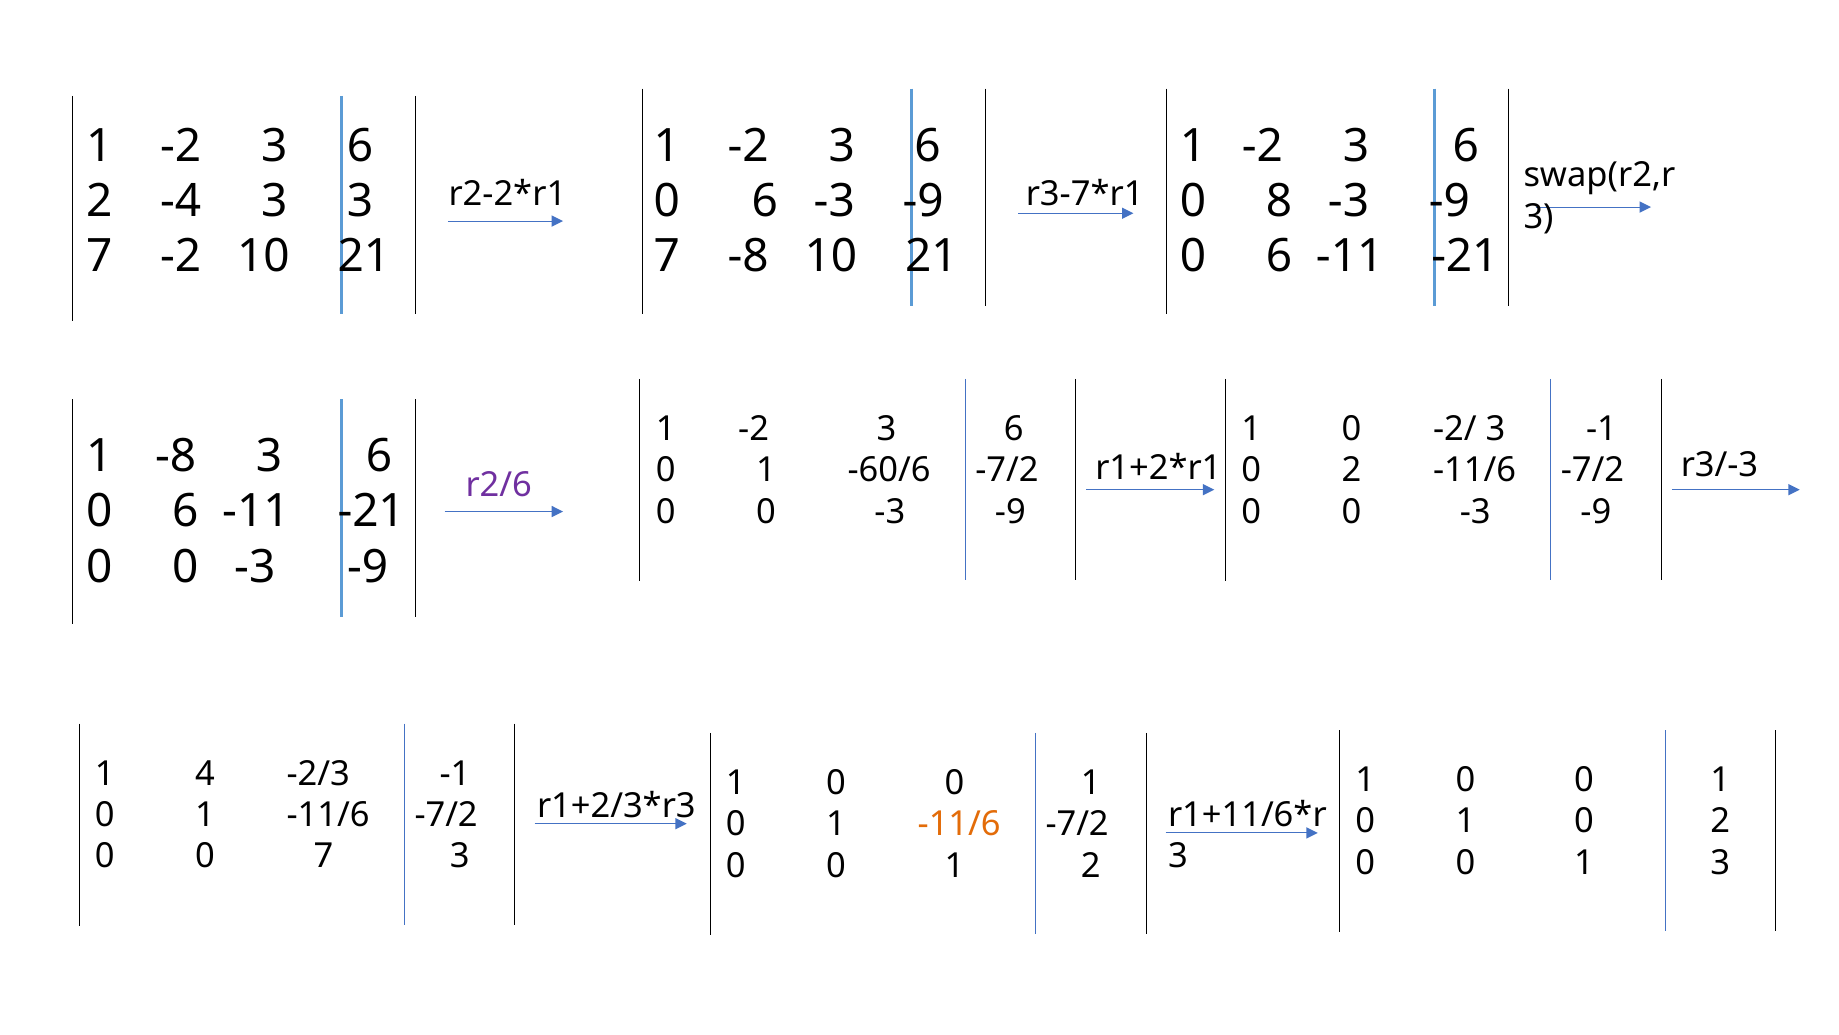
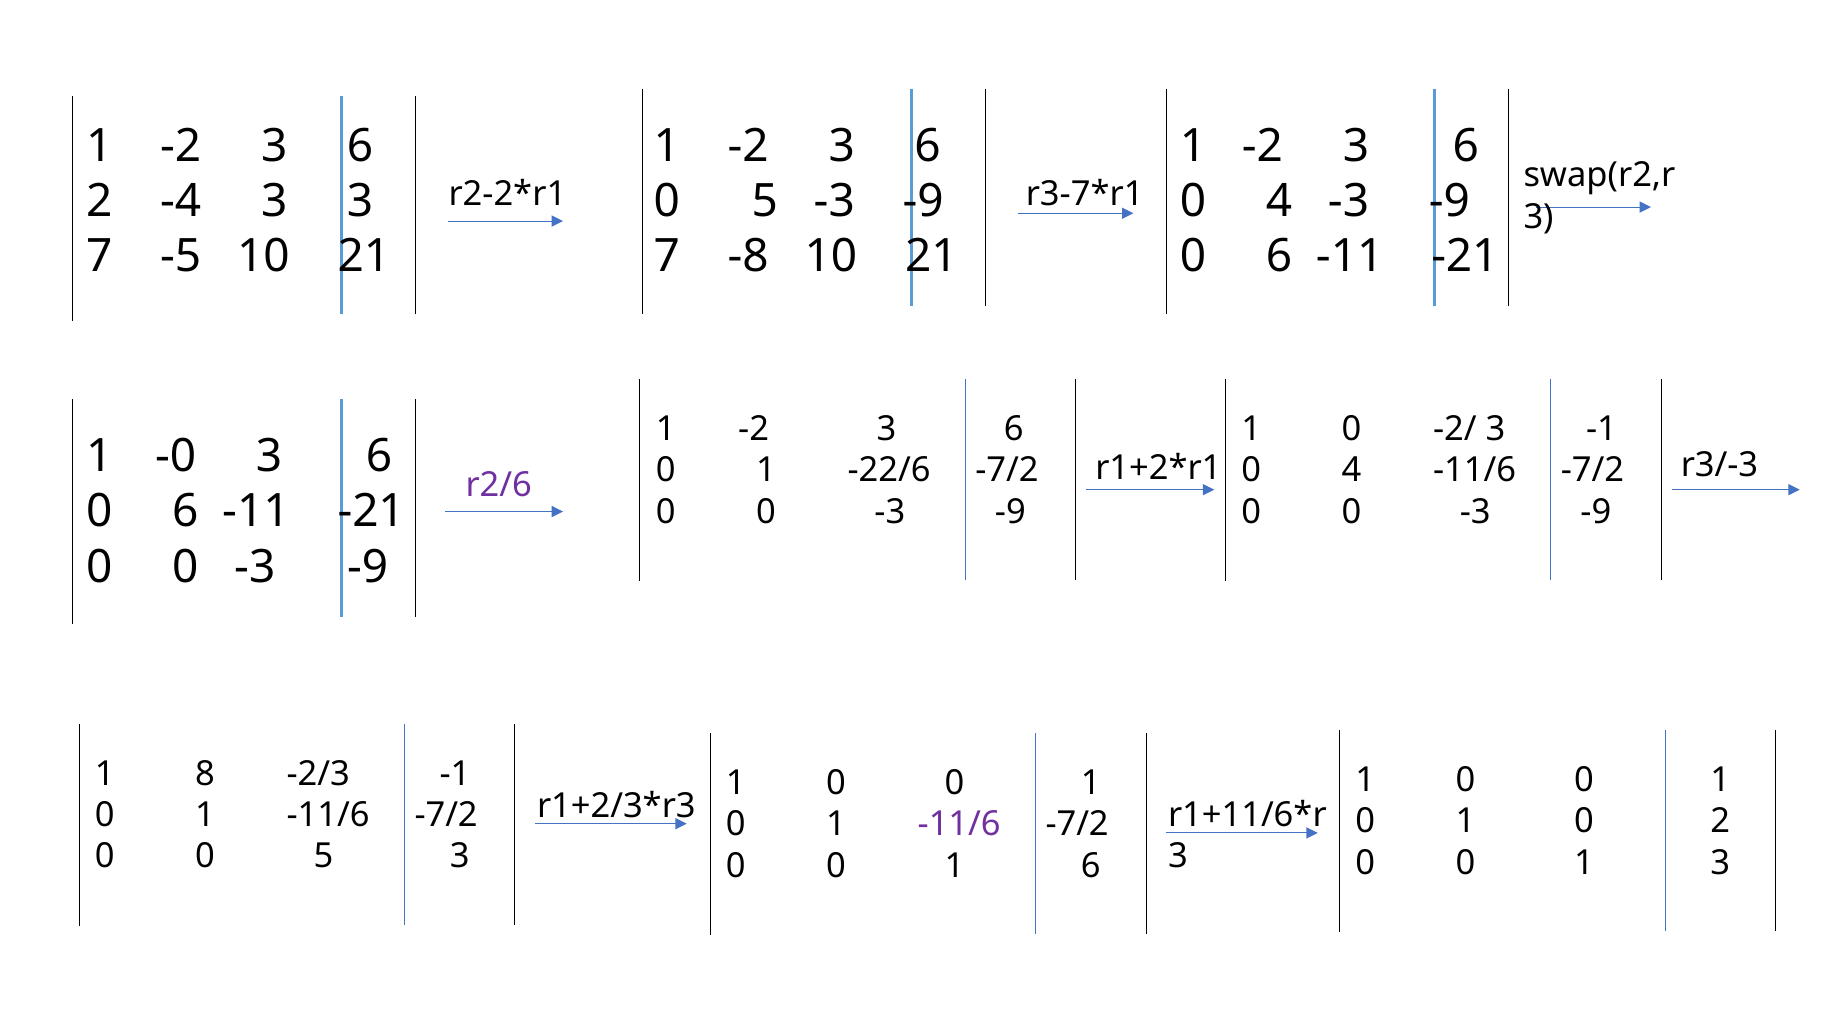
6 at (765, 201): 6 -> 5
8 at (1279, 201): 8 -> 4
7 -2: -2 -> -5
1 -8: -8 -> -0
-60/6: -60/6 -> -22/6
2 at (1351, 470): 2 -> 4
4: 4 -> 8
-11/6 at (959, 824) colour: orange -> purple
0 0 7: 7 -> 5
1 2: 2 -> 6
